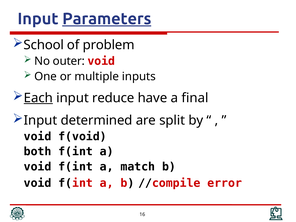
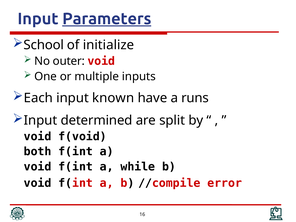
problem: problem -> initialize
Each underline: present -> none
reduce: reduce -> known
final: final -> runs
match: match -> while
